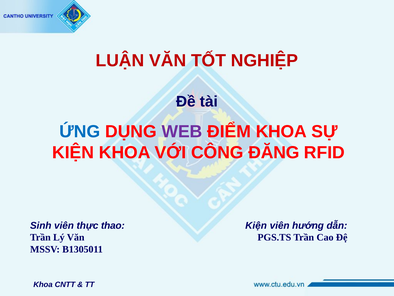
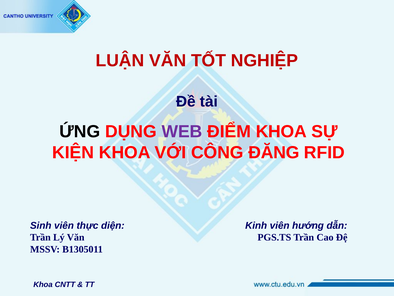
ỨNG colour: blue -> black
thao: thao -> diện
Kiện at (256, 225): Kiện -> Kinh
